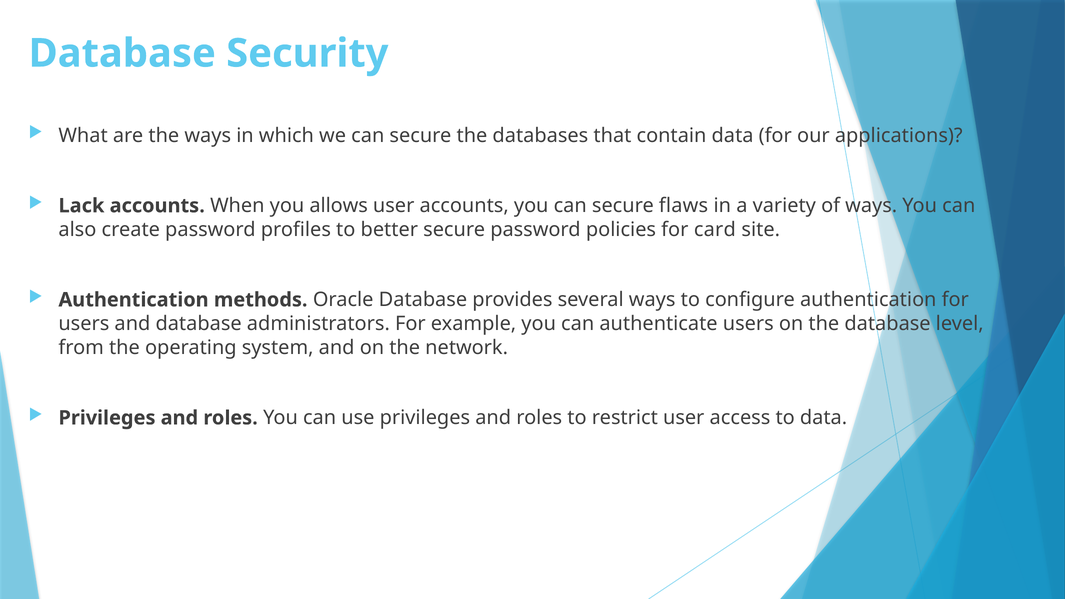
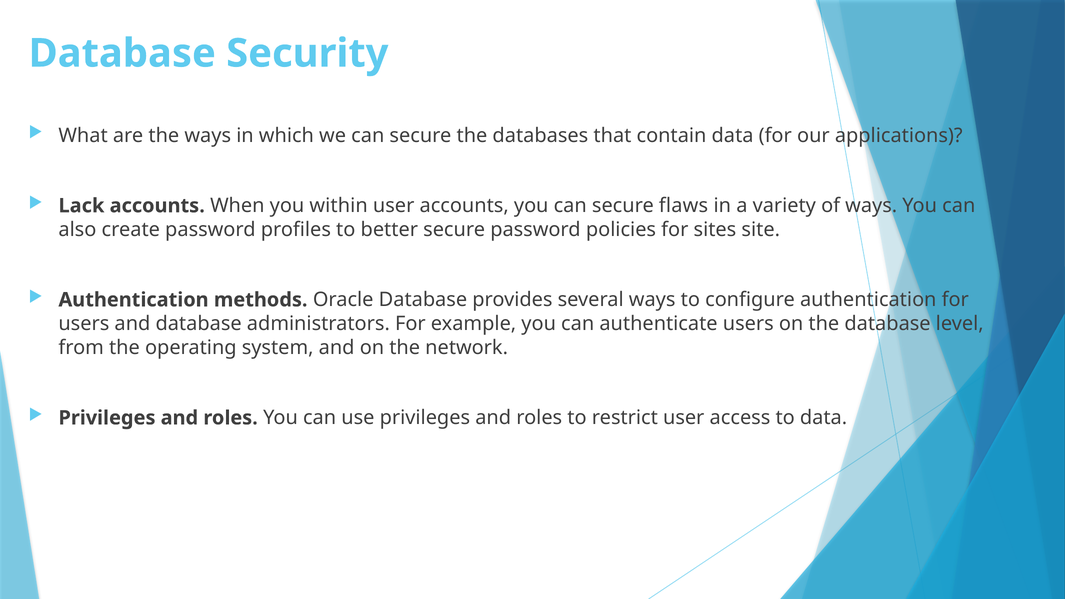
allows: allows -> within
card: card -> sites
